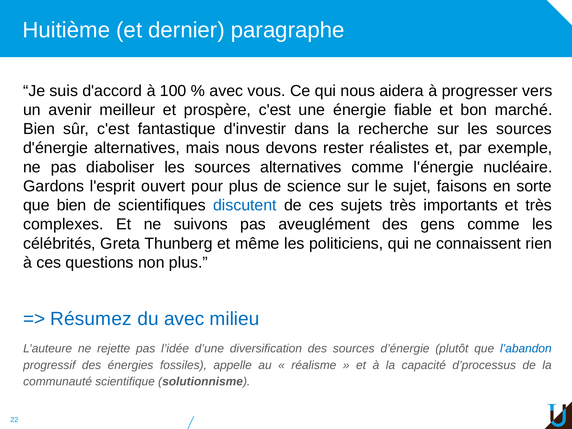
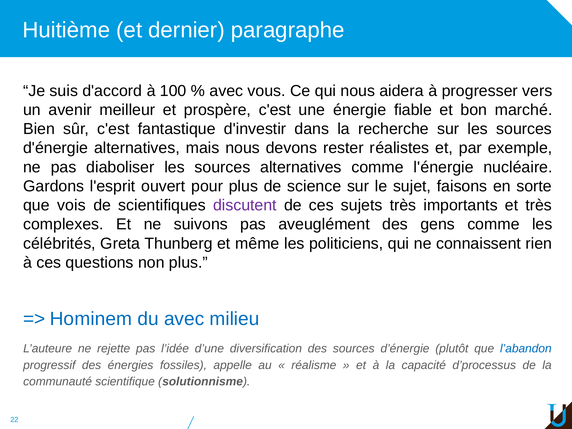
que bien: bien -> vois
discutent colour: blue -> purple
Résumez: Résumez -> Hominem
